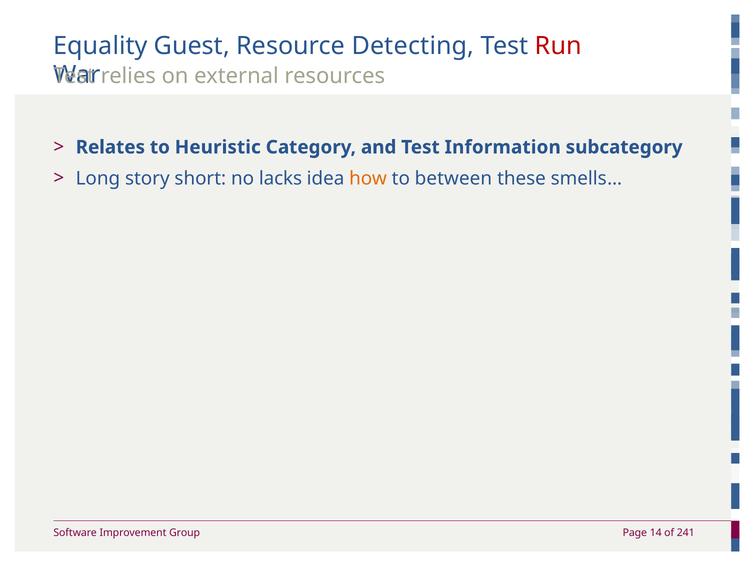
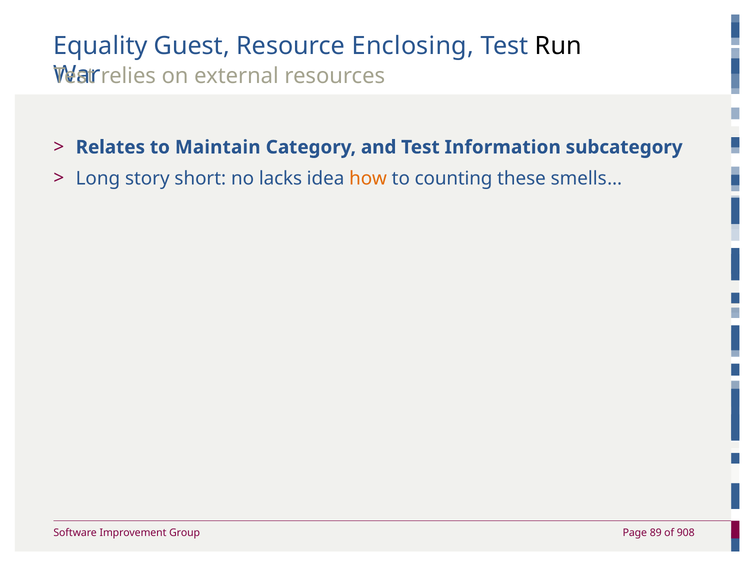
Detecting: Detecting -> Enclosing
Run colour: red -> black
Heuristic: Heuristic -> Maintain
between: between -> counting
14: 14 -> 89
241: 241 -> 908
